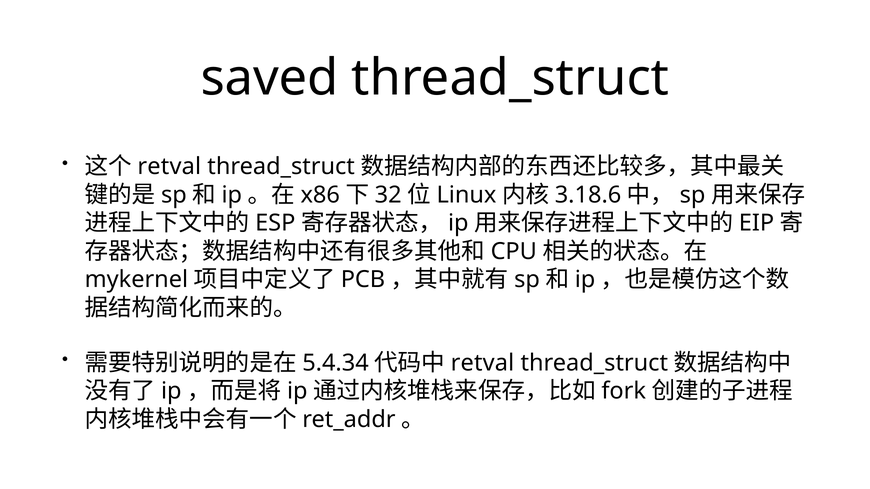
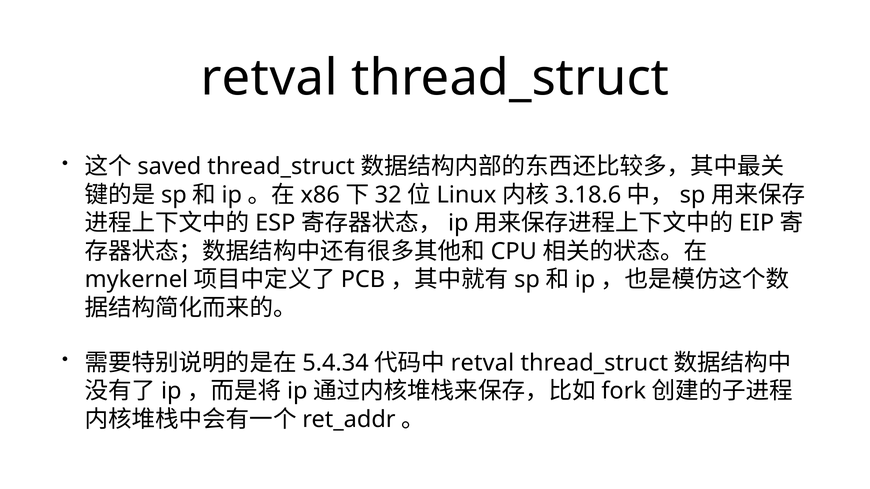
saved at (269, 78): saved -> retval
retval at (169, 167): retval -> saved
